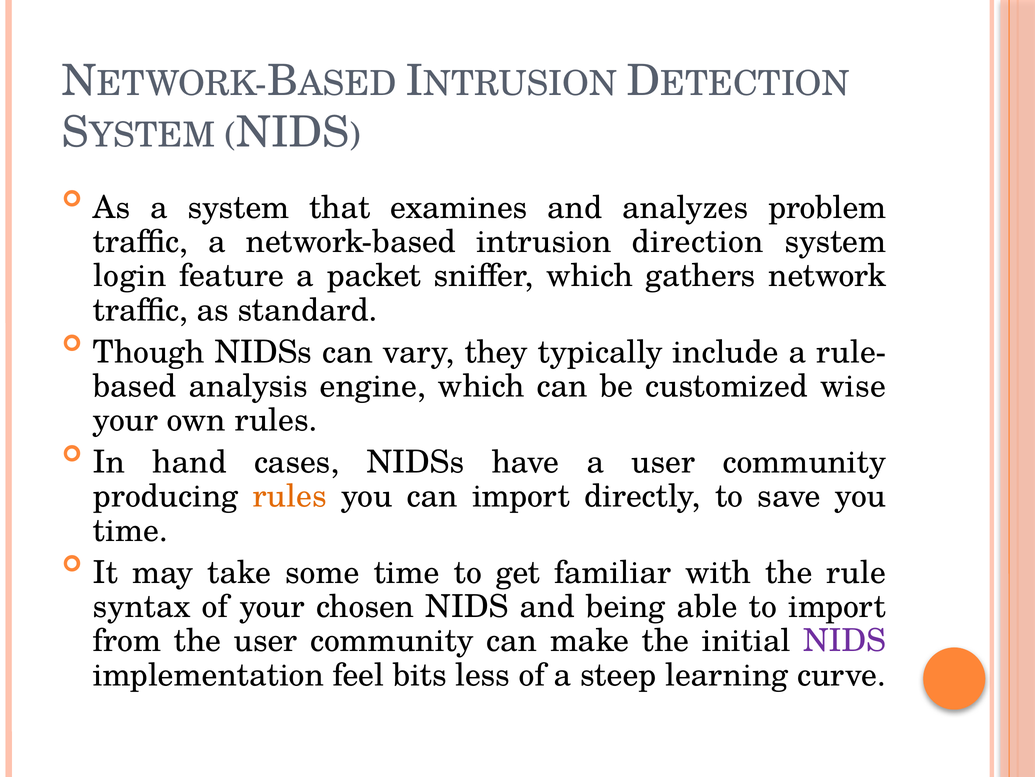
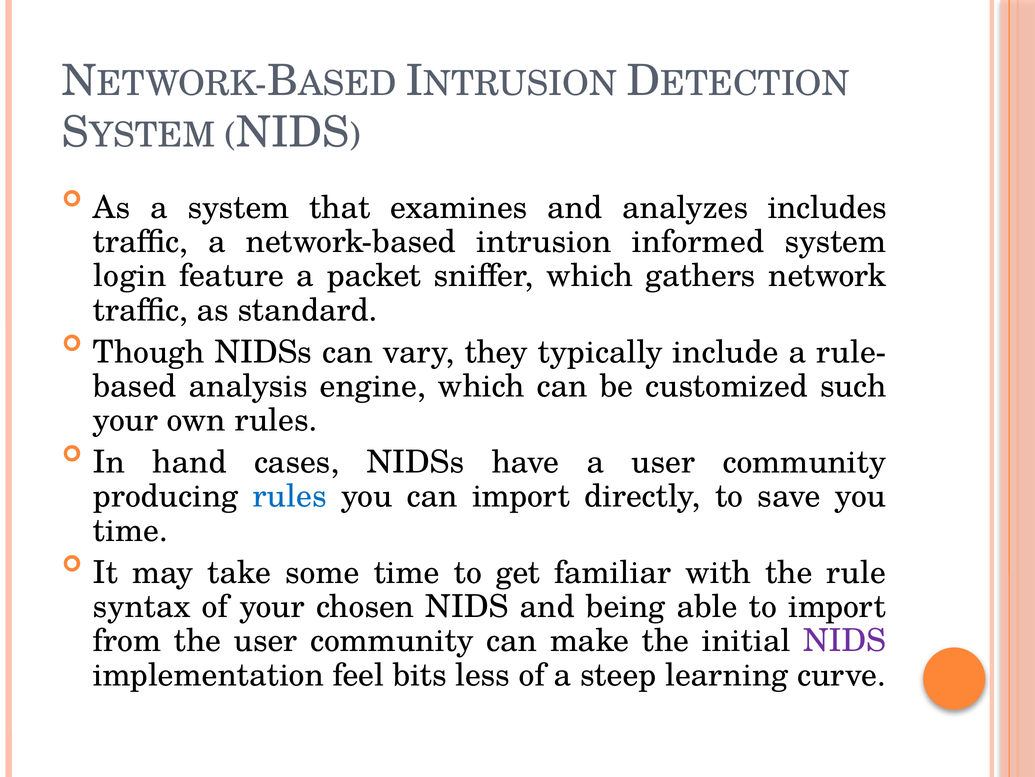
problem: problem -> includes
direction: direction -> informed
wise: wise -> such
rules at (290, 496) colour: orange -> blue
